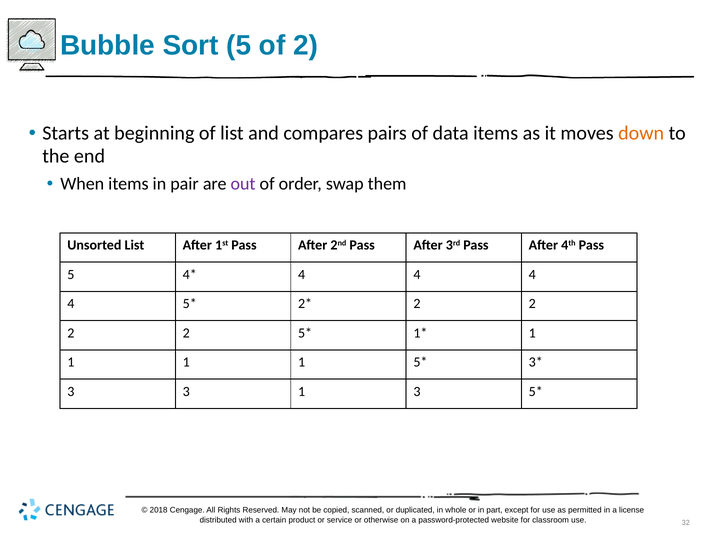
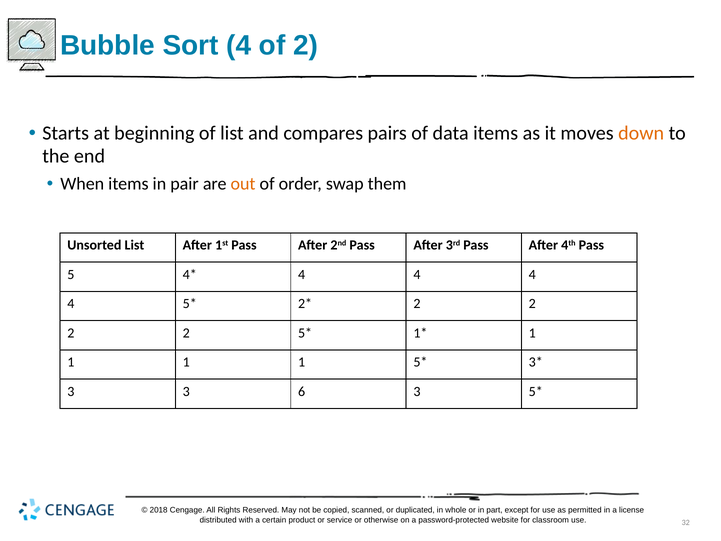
Sort 5: 5 -> 4
out colour: purple -> orange
3 1: 1 -> 6
